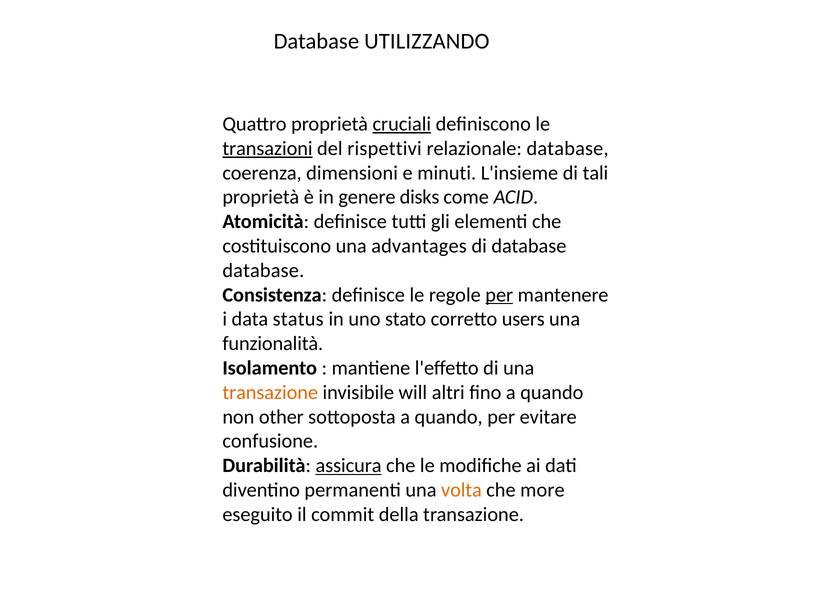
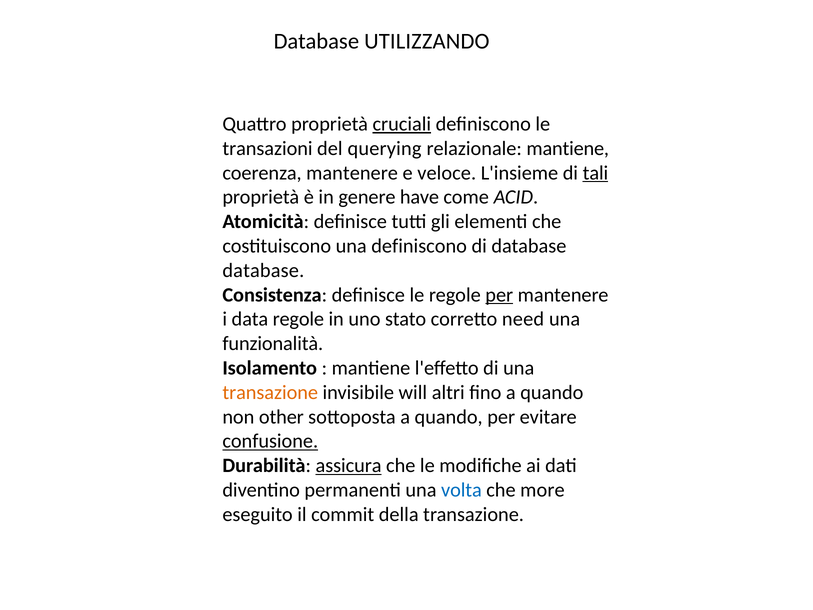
transazioni underline: present -> none
rispettivi: rispettivi -> querying
relazionale database: database -> mantiene
coerenza dimensioni: dimensioni -> mantenere
minuti: minuti -> veloce
tali underline: none -> present
disks: disks -> have
una advantages: advantages -> definiscono
data status: status -> regole
users: users -> need
confusione underline: none -> present
volta colour: orange -> blue
